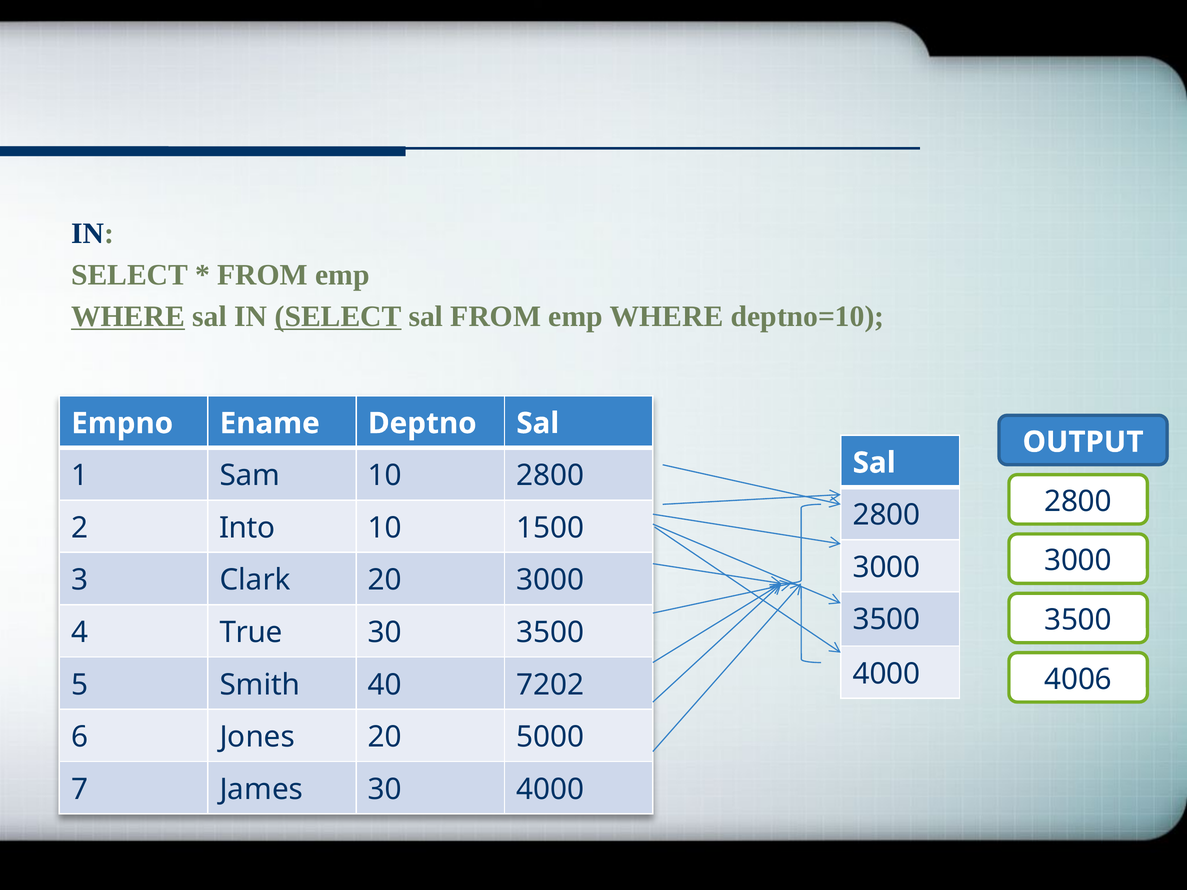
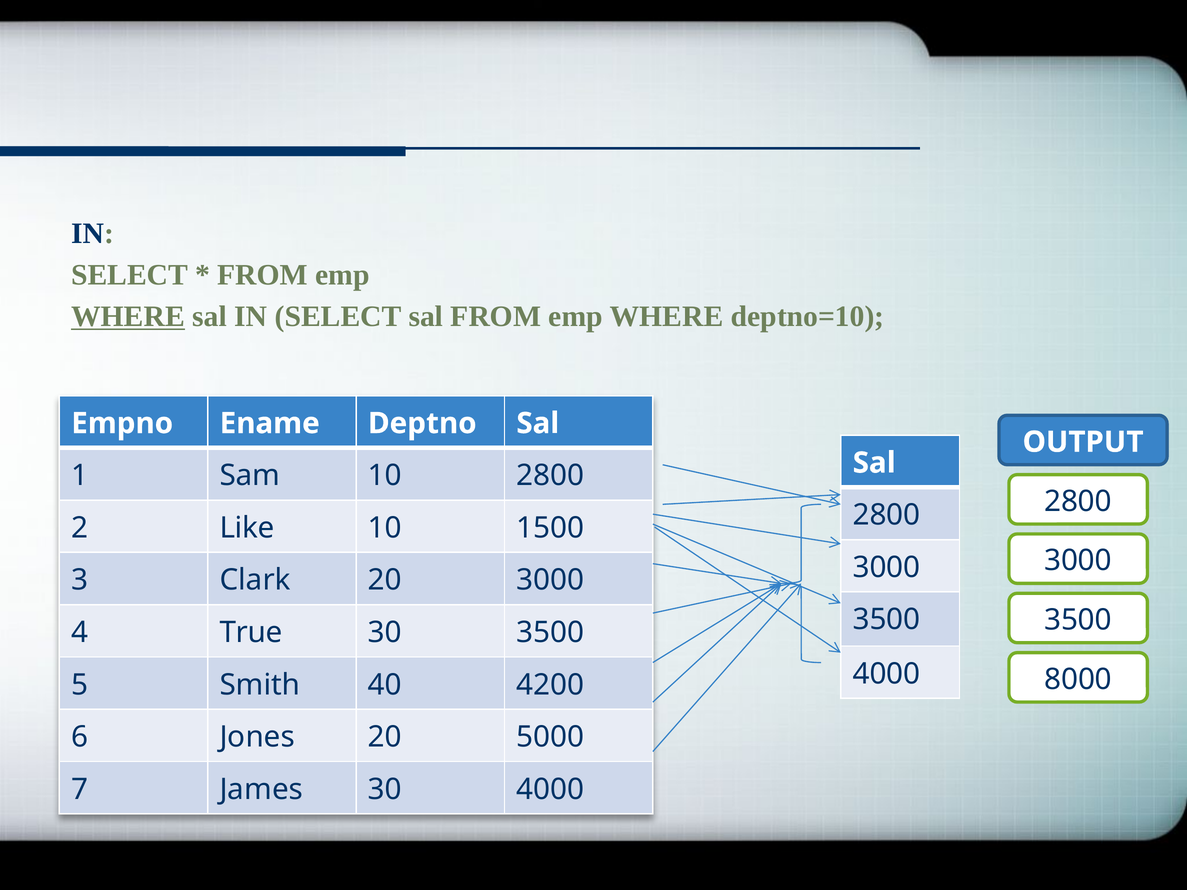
SELECT at (338, 317) underline: present -> none
Into: Into -> Like
4006: 4006 -> 8000
7202: 7202 -> 4200
